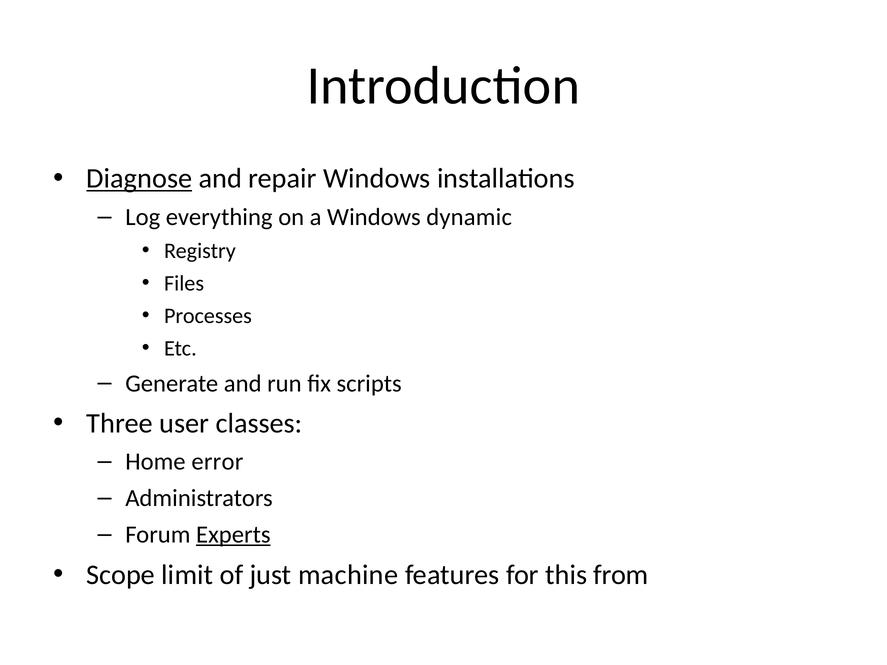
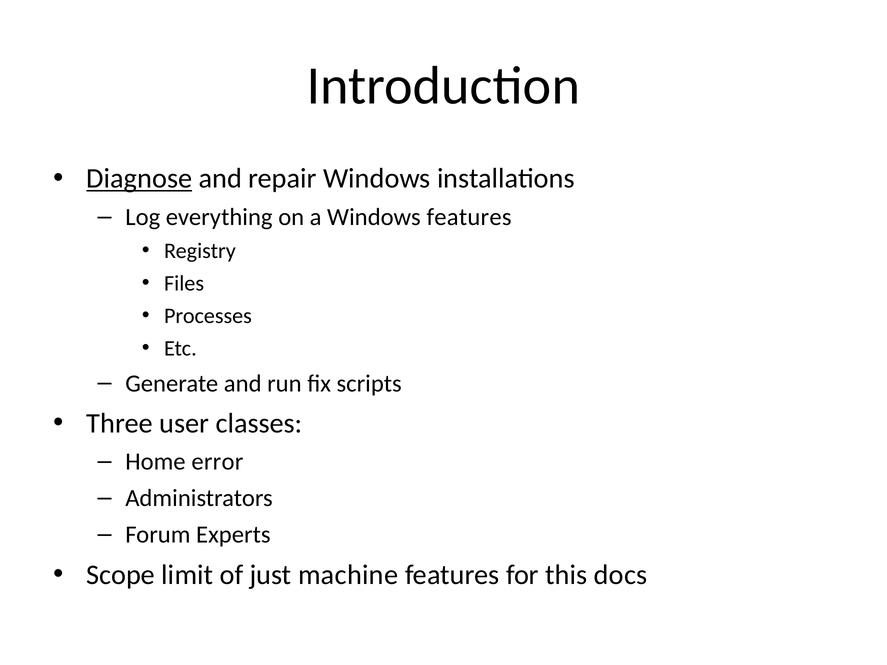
Windows dynamic: dynamic -> features
Experts underline: present -> none
from: from -> docs
